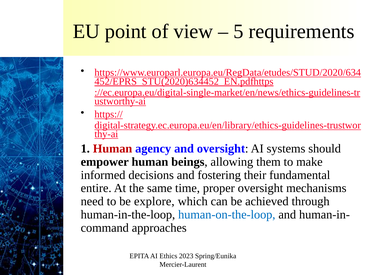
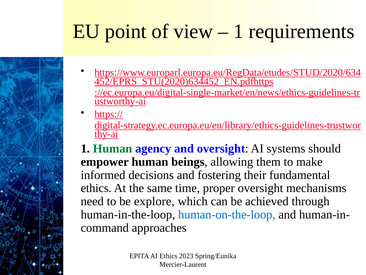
5 at (238, 31): 5 -> 1
Human at (113, 148) colour: red -> green
entire at (96, 188): entire -> ethics
